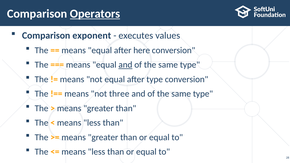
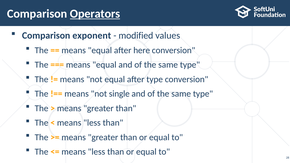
executes: executes -> modified
and at (125, 65) underline: present -> none
three: three -> single
